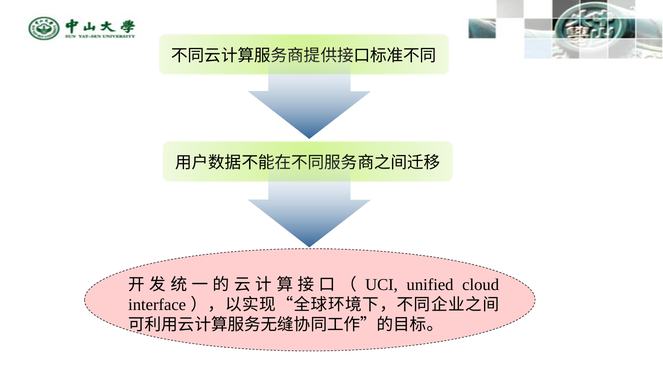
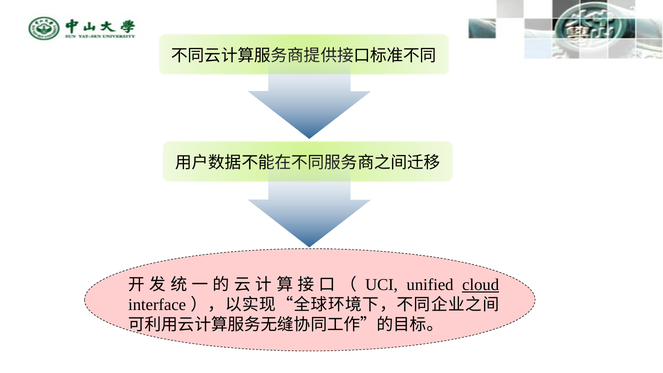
cloud underline: none -> present
